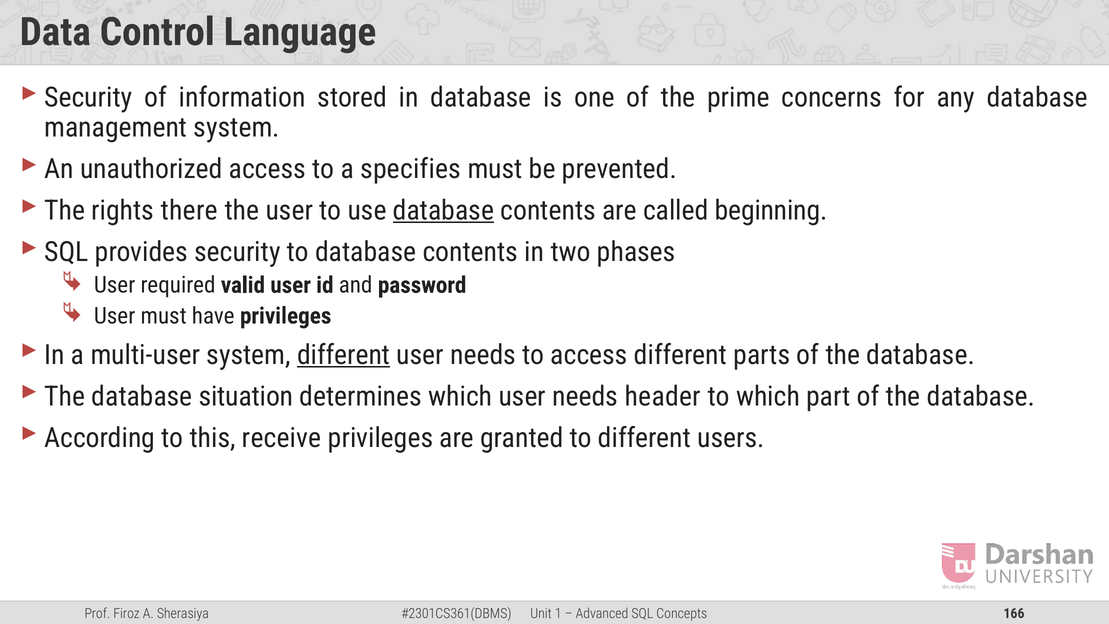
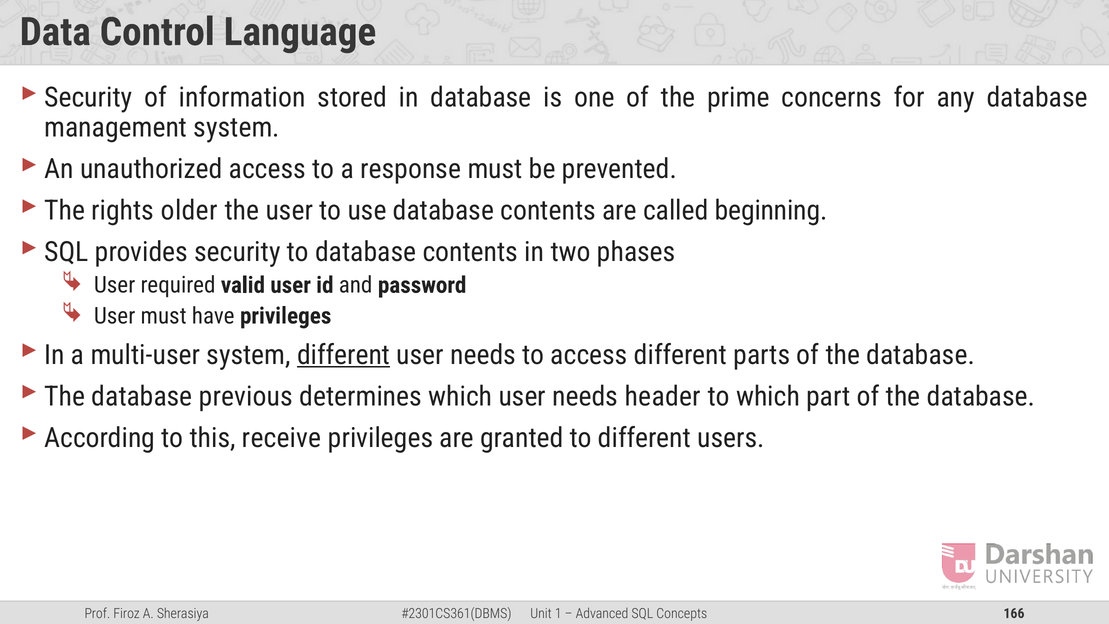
specifies: specifies -> response
there: there -> older
database at (443, 210) underline: present -> none
situation: situation -> previous
